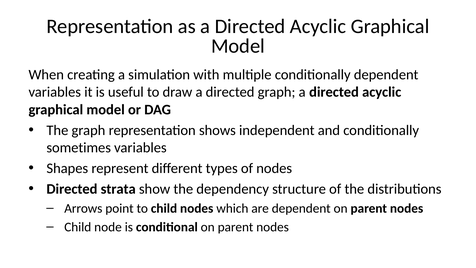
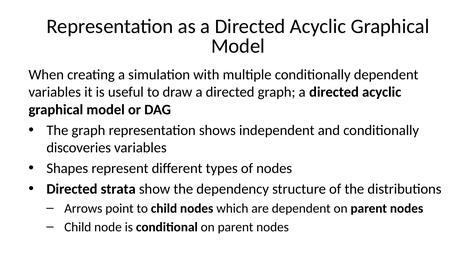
sometimes: sometimes -> discoveries
